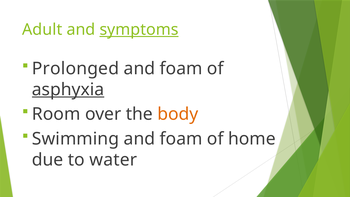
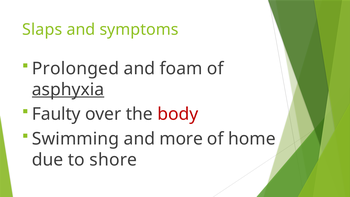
Adult: Adult -> Slaps
symptoms underline: present -> none
Room: Room -> Faulty
body colour: orange -> red
foam at (181, 139): foam -> more
water: water -> shore
